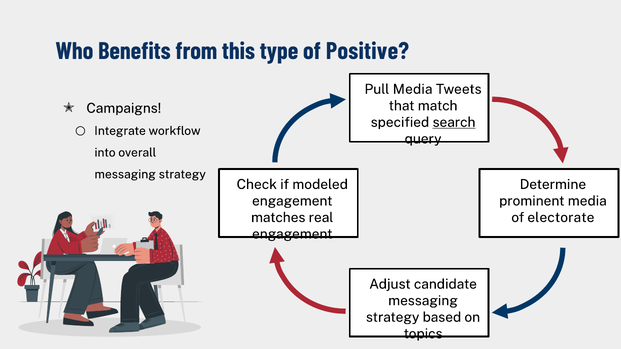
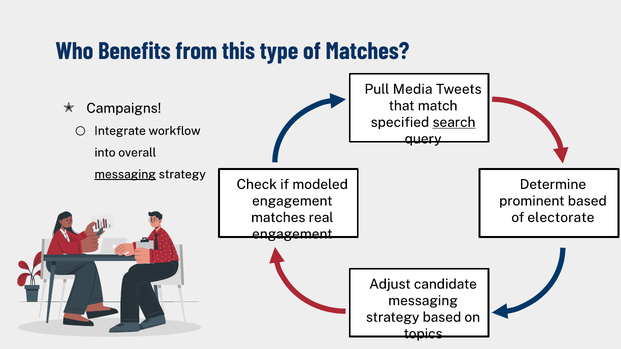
of Positive: Positive -> Matches
messaging at (125, 174) underline: none -> present
prominent media: media -> based
